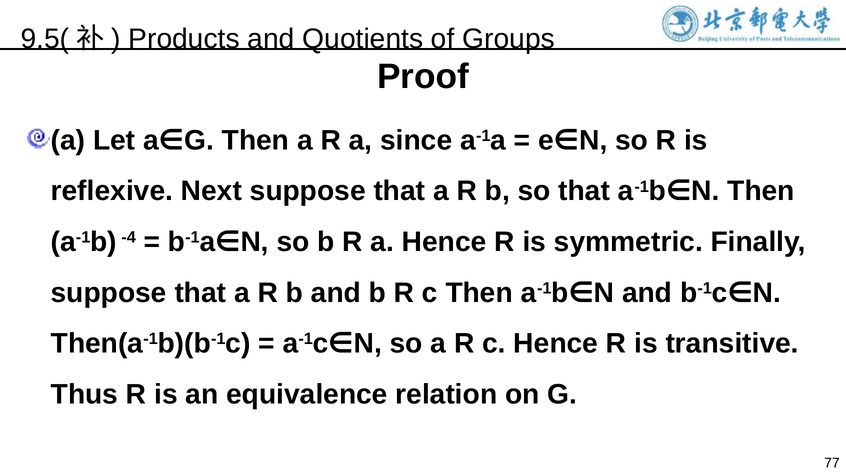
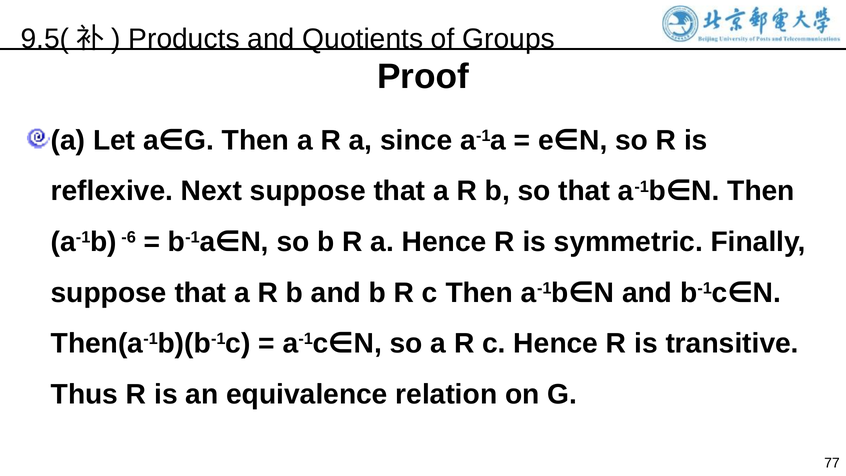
-4: -4 -> -6
